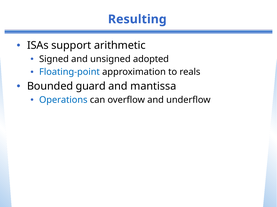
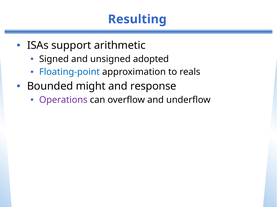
guard: guard -> might
mantissa: mantissa -> response
Operations colour: blue -> purple
